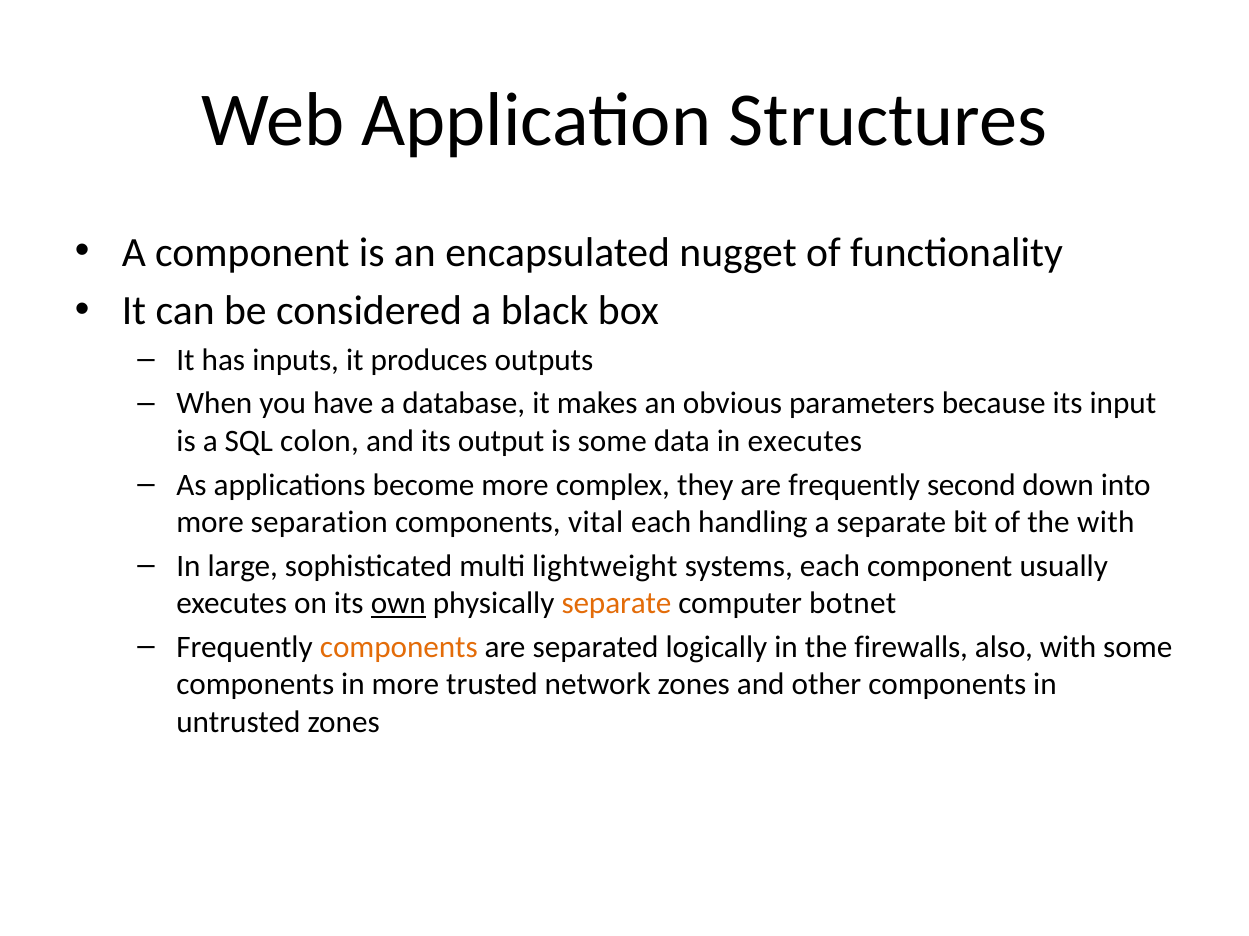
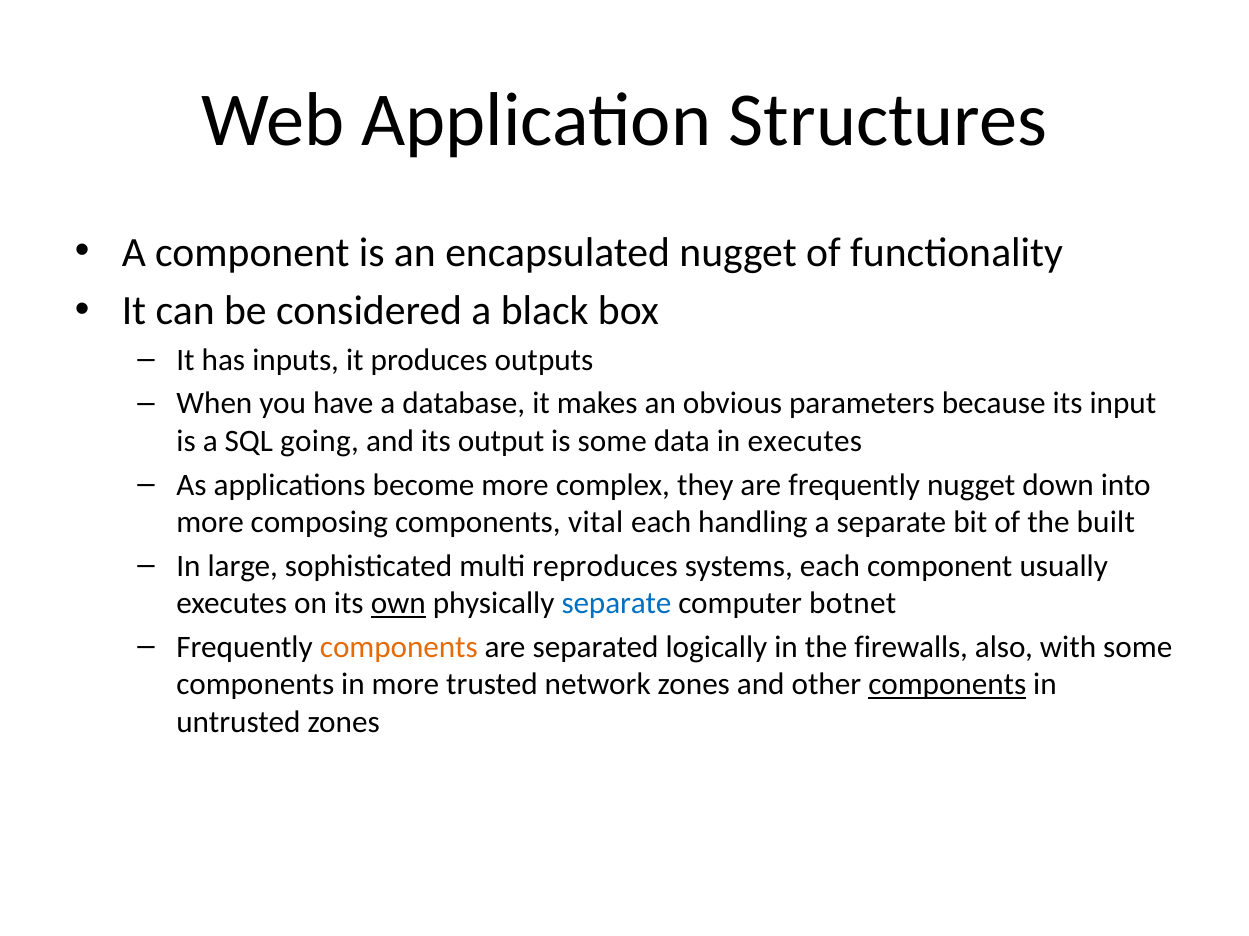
colon: colon -> going
frequently second: second -> nugget
separation: separation -> composing
the with: with -> built
lightweight: lightweight -> reproduces
separate at (616, 604) colour: orange -> blue
components at (947, 685) underline: none -> present
